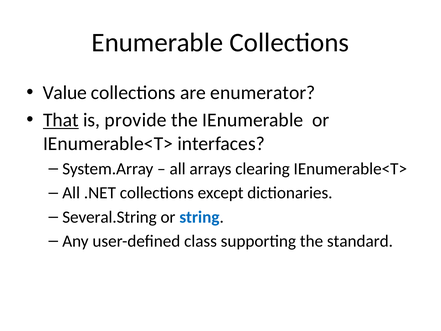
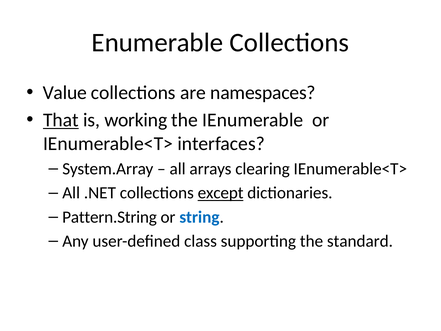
enumerator: enumerator -> namespaces
provide: provide -> working
except underline: none -> present
Several.String: Several.String -> Pattern.String
